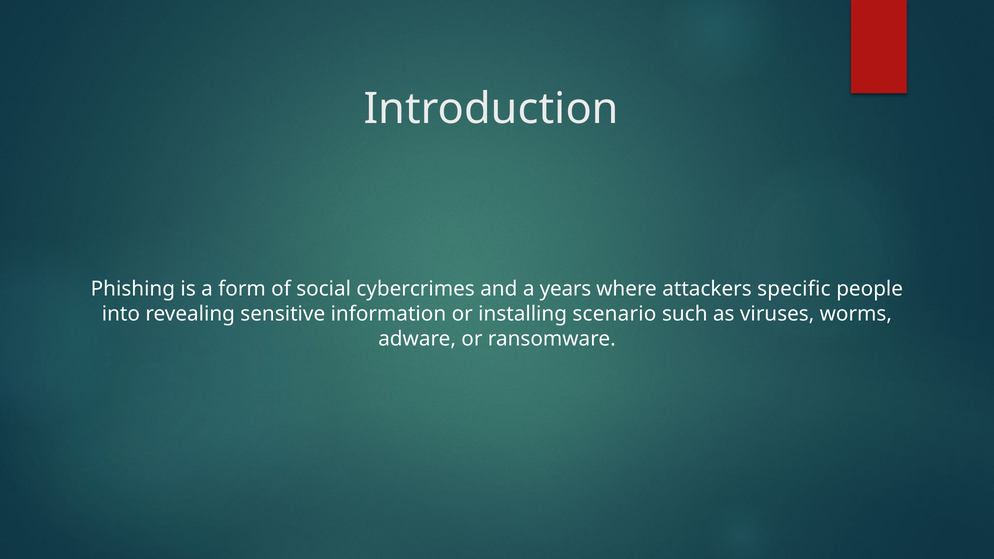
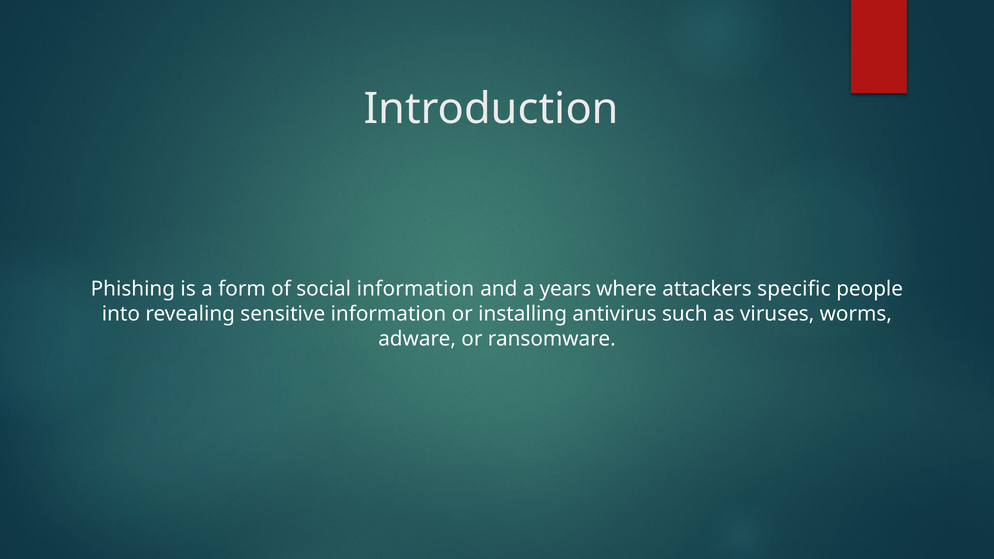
social cybercrimes: cybercrimes -> information
scenario: scenario -> antivirus
